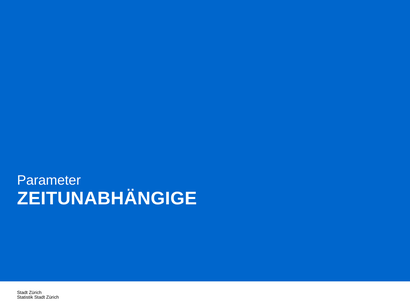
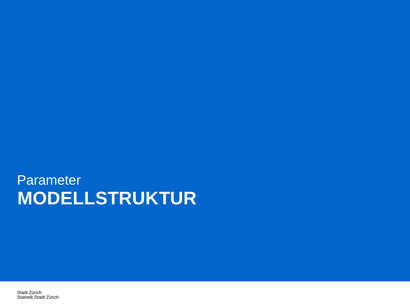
ZEITUNABHÄNGIGE: ZEITUNABHÄNGIGE -> MODELLSTRUKTUR
